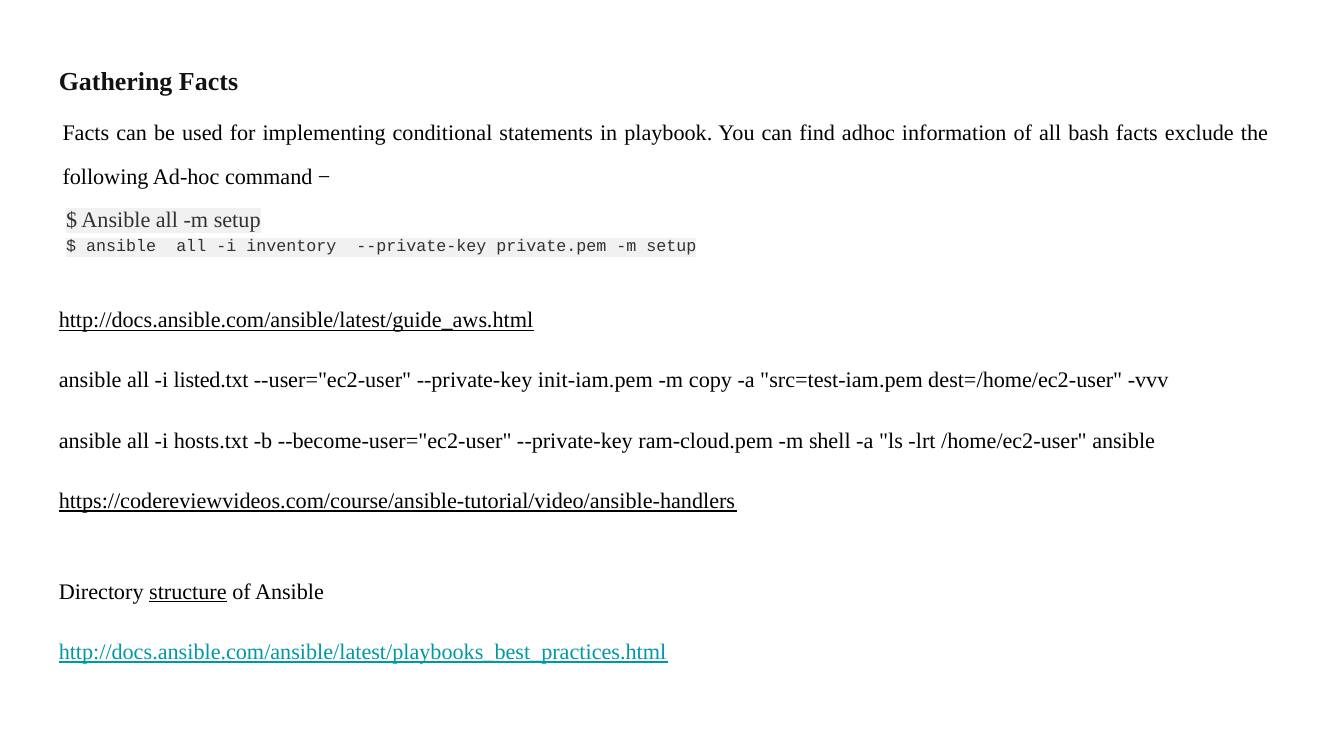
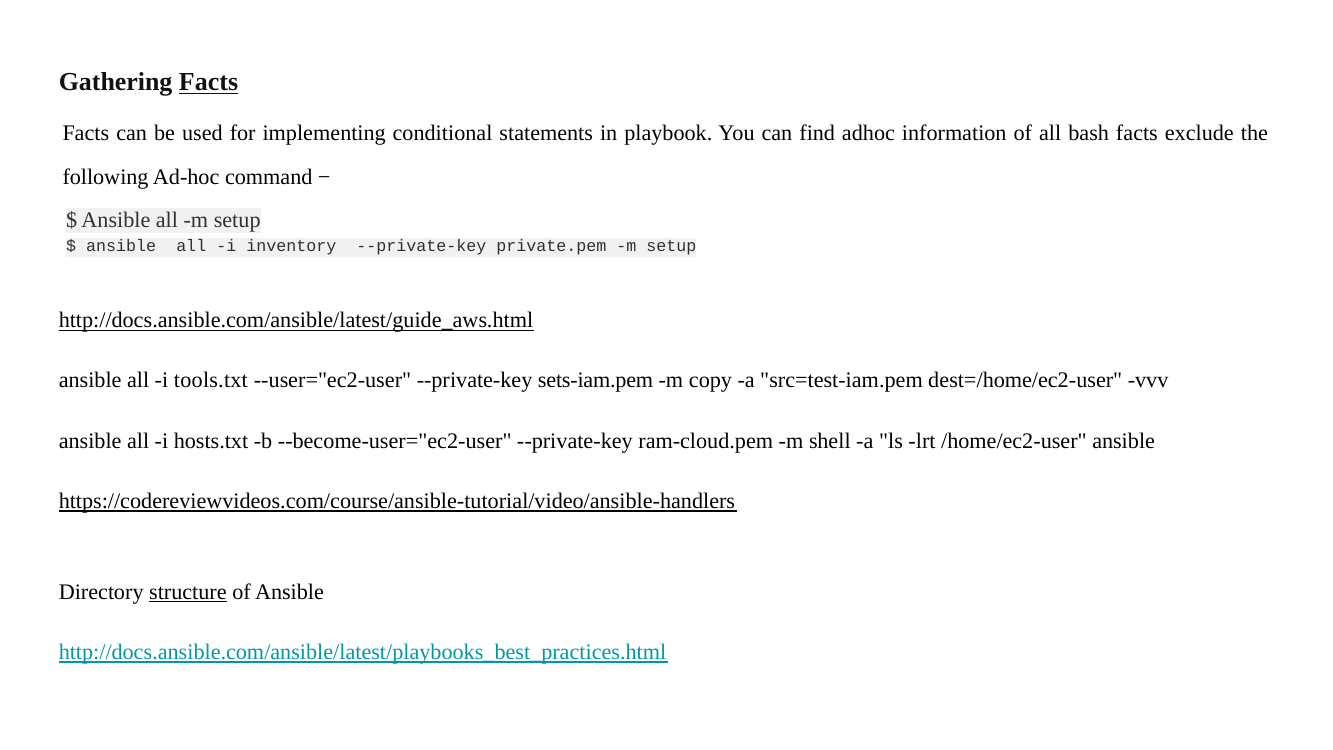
Facts at (209, 82) underline: none -> present
listed.txt: listed.txt -> tools.txt
init-iam.pem: init-iam.pem -> sets-iam.pem
